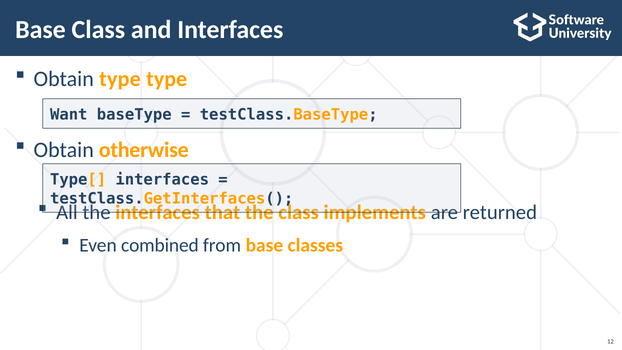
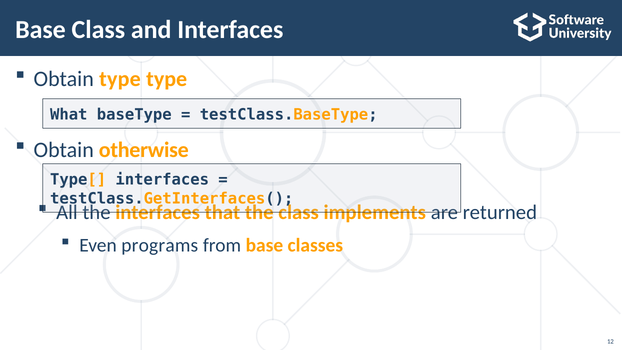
Want: Want -> What
combined: combined -> programs
